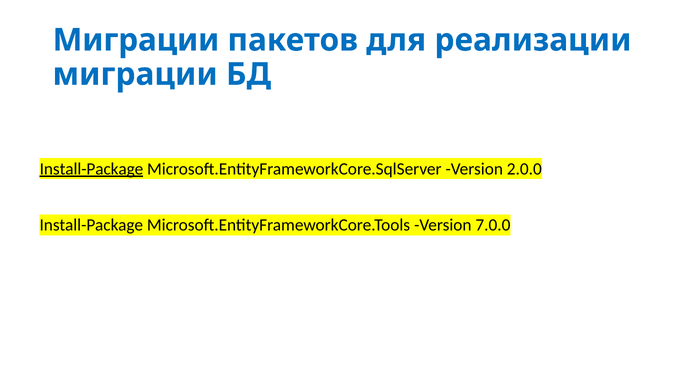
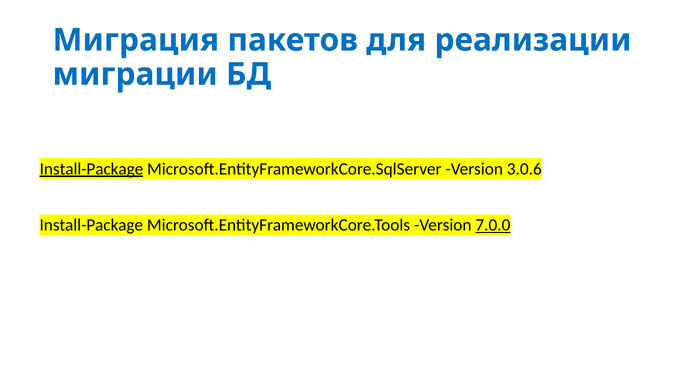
Миграции at (136, 40): Миграции -> Миграция
2.0.0: 2.0.0 -> 3.0.6
7.0.0 underline: none -> present
